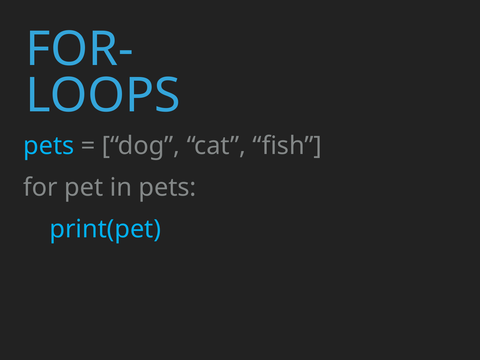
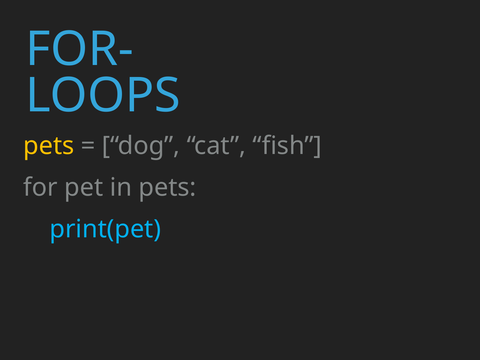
pets at (49, 146) colour: light blue -> yellow
